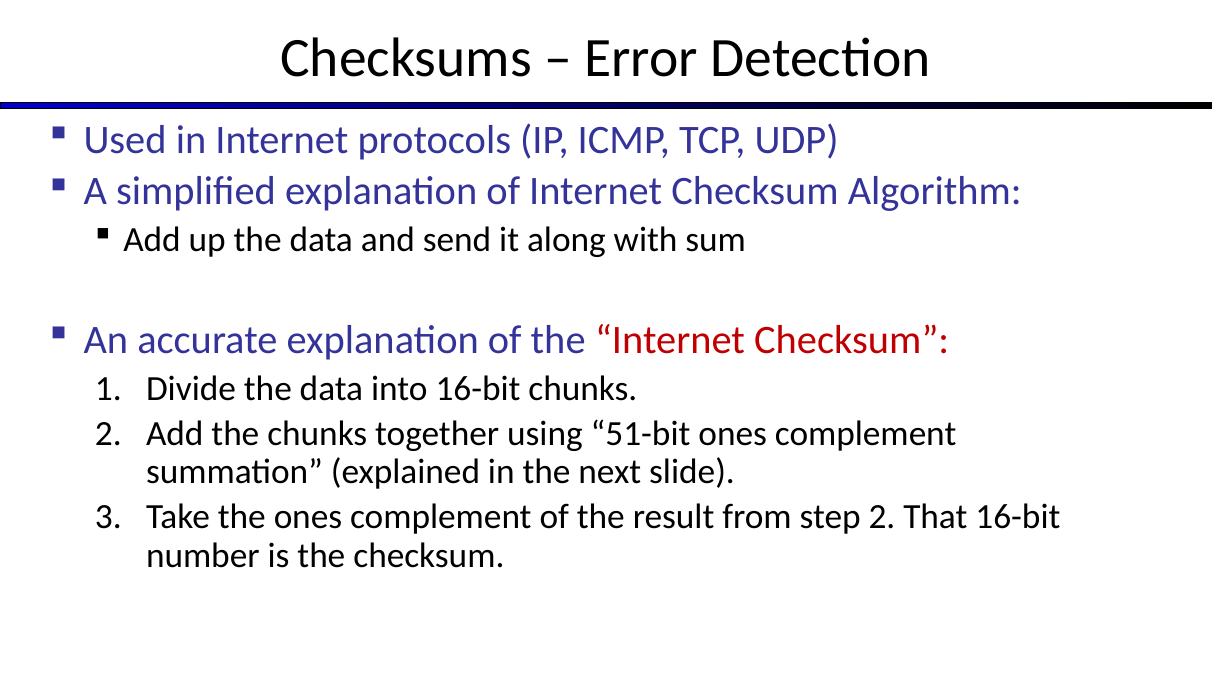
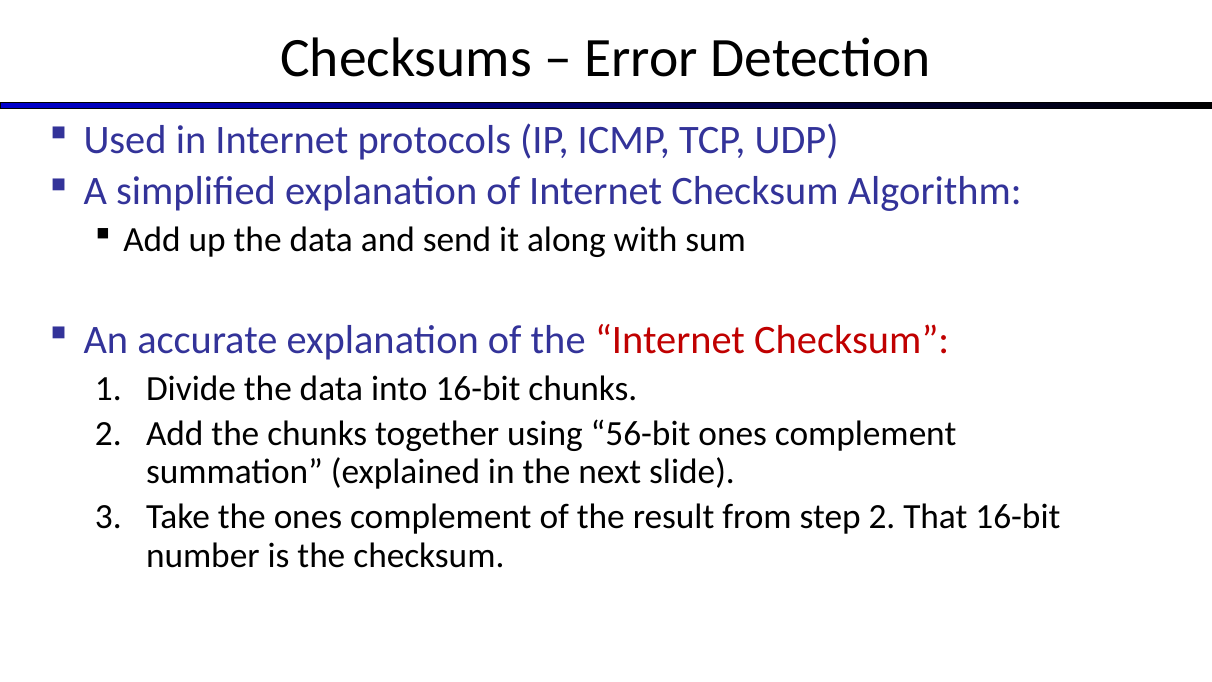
51-bit: 51-bit -> 56-bit
